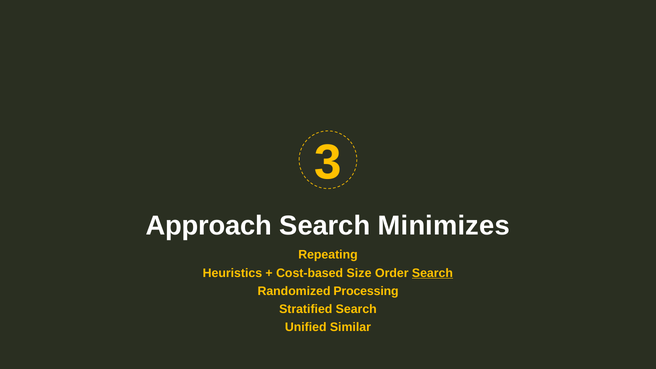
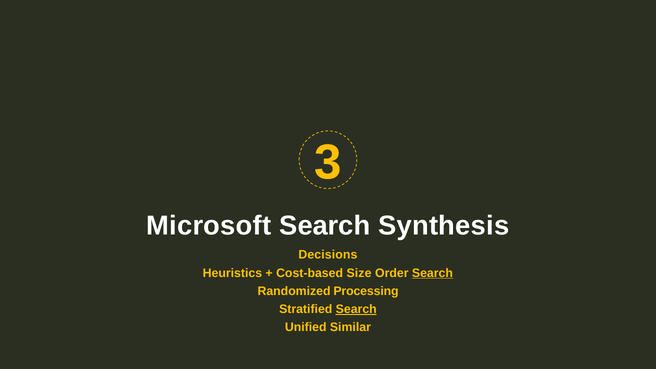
Approach: Approach -> Microsoft
Minimizes: Minimizes -> Synthesis
Repeating: Repeating -> Decisions
Search at (356, 309) underline: none -> present
